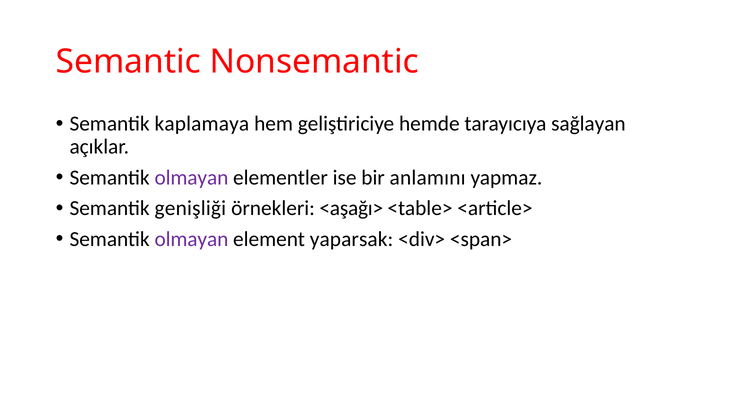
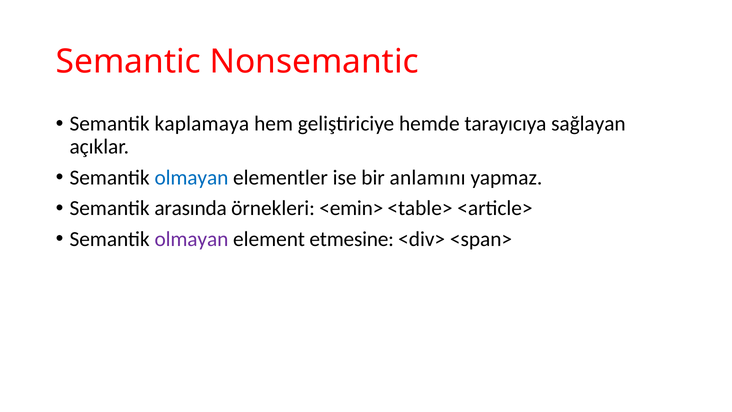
olmayan at (191, 178) colour: purple -> blue
genişliği: genişliği -> arasında
<aşağı>: <aşağı> -> <emin>
yaparsak: yaparsak -> etmesine
